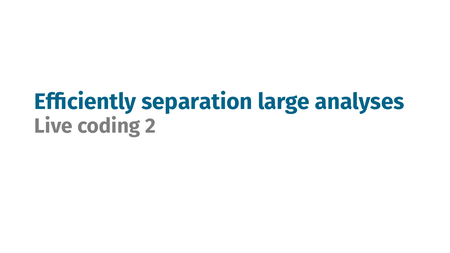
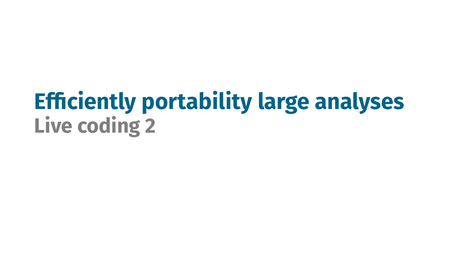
separation: separation -> portability
